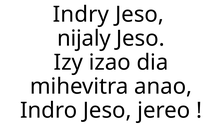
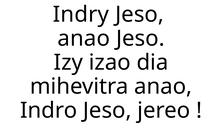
nijaly at (84, 38): nijaly -> anao
